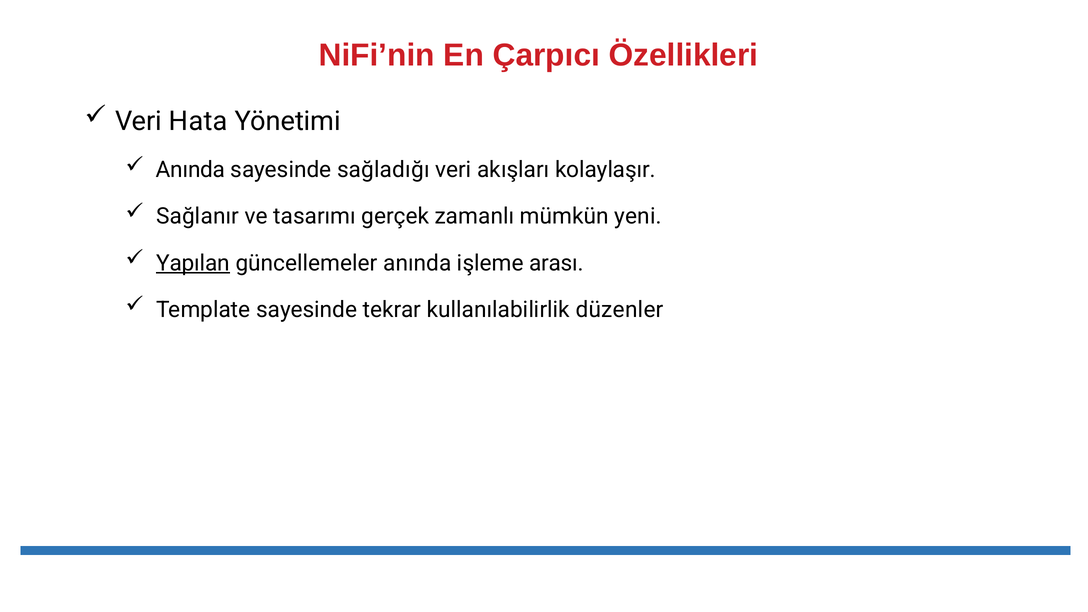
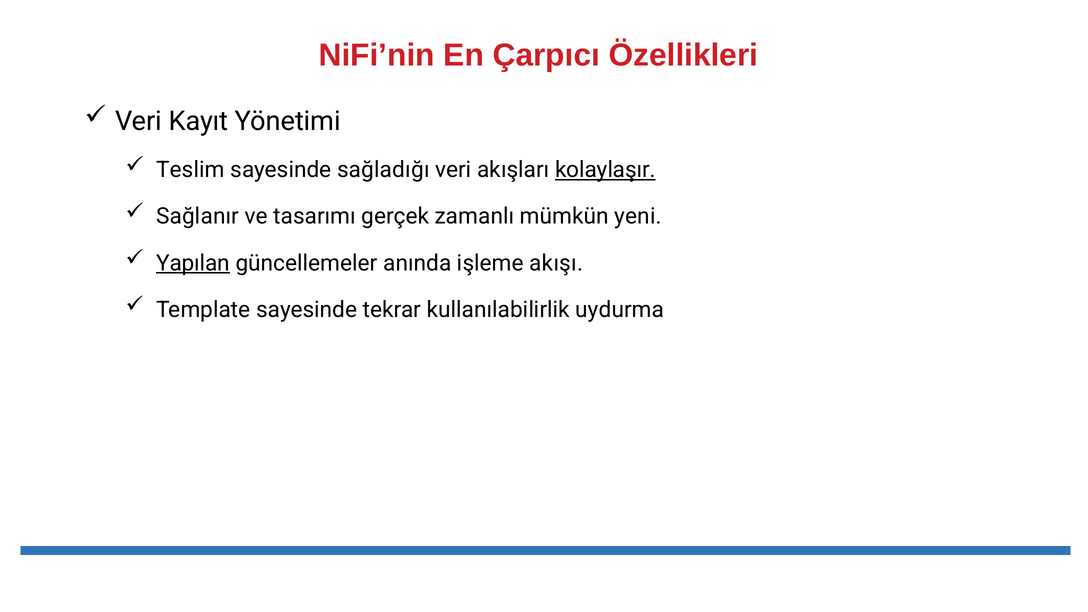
Hata: Hata -> Kayıt
Anında at (190, 170): Anında -> Teslim
kolaylaşır underline: none -> present
arası: arası -> akışı
düzenler: düzenler -> uydurma
